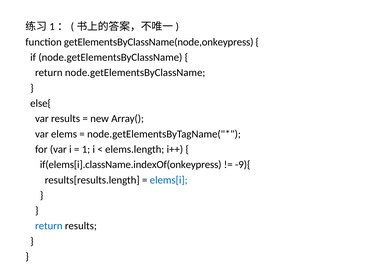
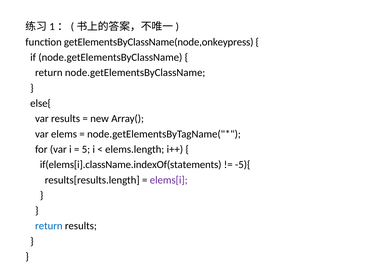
1: 1 -> 5
if(elems[i].className.indexOf(onkeypress: if(elems[i].className.indexOf(onkeypress -> if(elems[i].className.indexOf(statements
-9){: -9){ -> -5){
elems[i colour: blue -> purple
